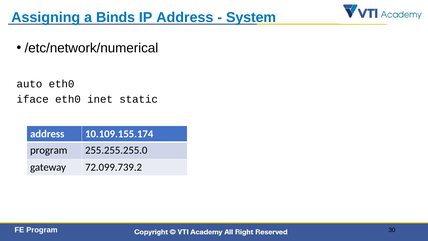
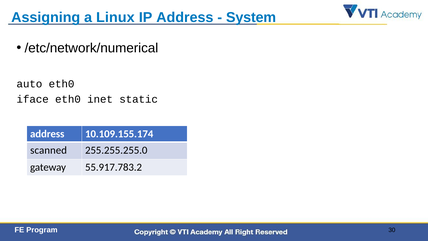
Binds: Binds -> Linux
program​: program​ -> scanned​
72.099.739.2​: 72.099.739.2​ -> 55.917.783.2​
